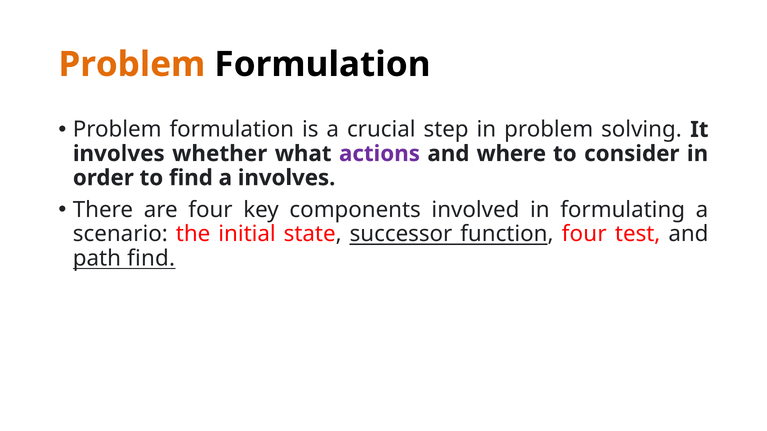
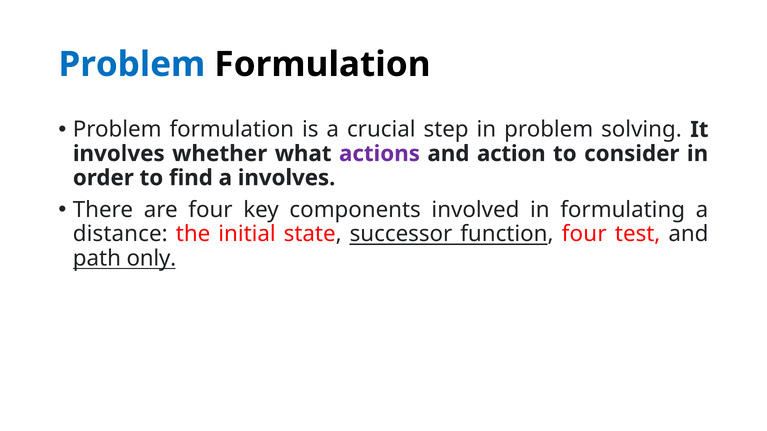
Problem at (132, 64) colour: orange -> blue
where: where -> action
scenario: scenario -> distance
path find: find -> only
